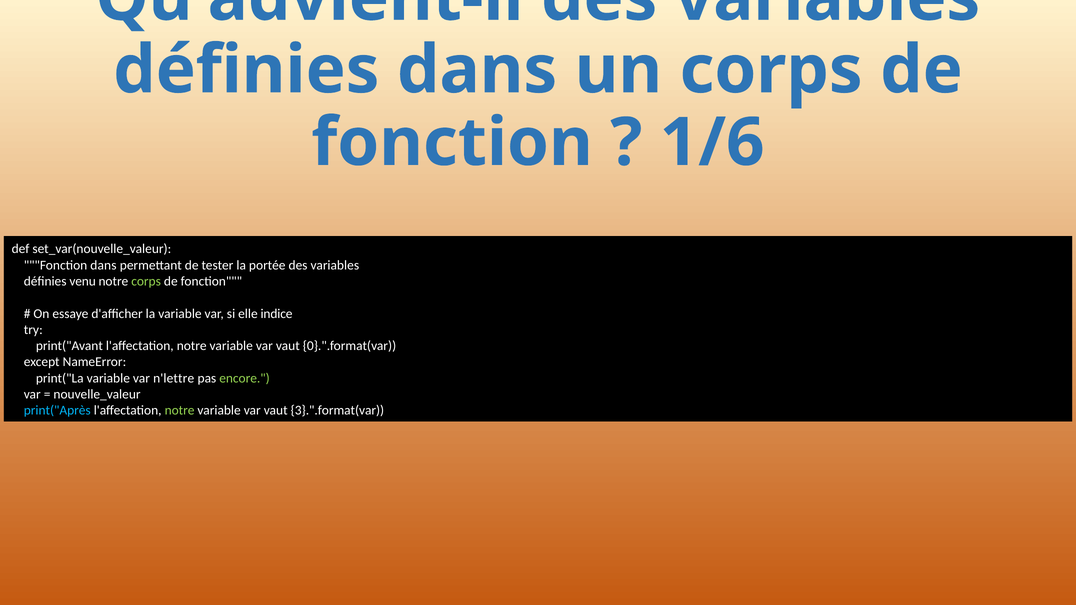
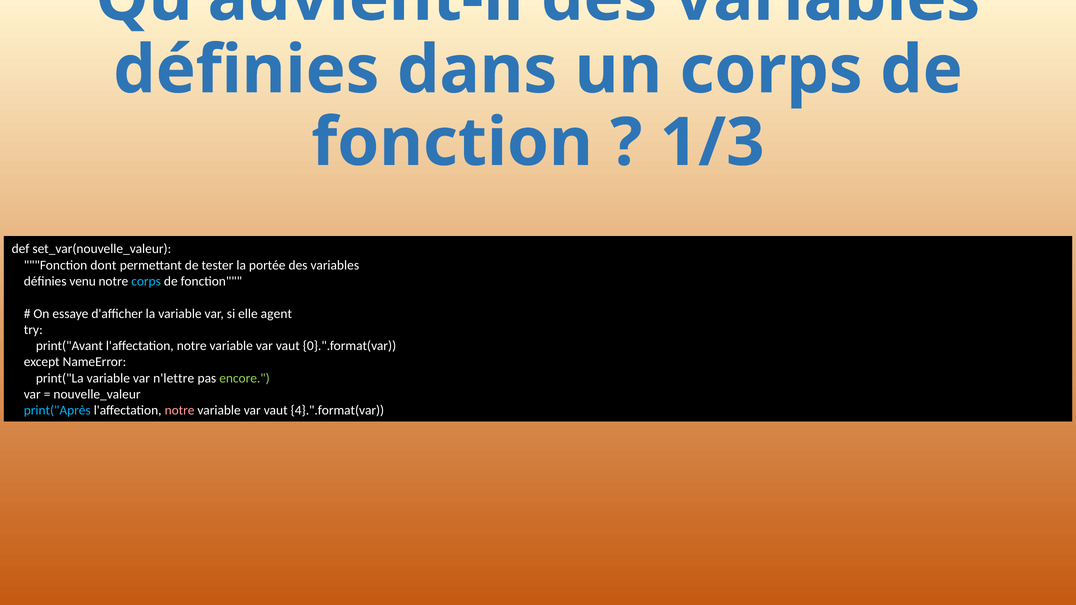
1/6: 1/6 -> 1/3
Fonction dans: dans -> dont
corps at (146, 281) colour: light green -> light blue
indice: indice -> agent
notre at (180, 411) colour: light green -> pink
3}.".format(var: 3}.".format(var -> 4}.".format(var
